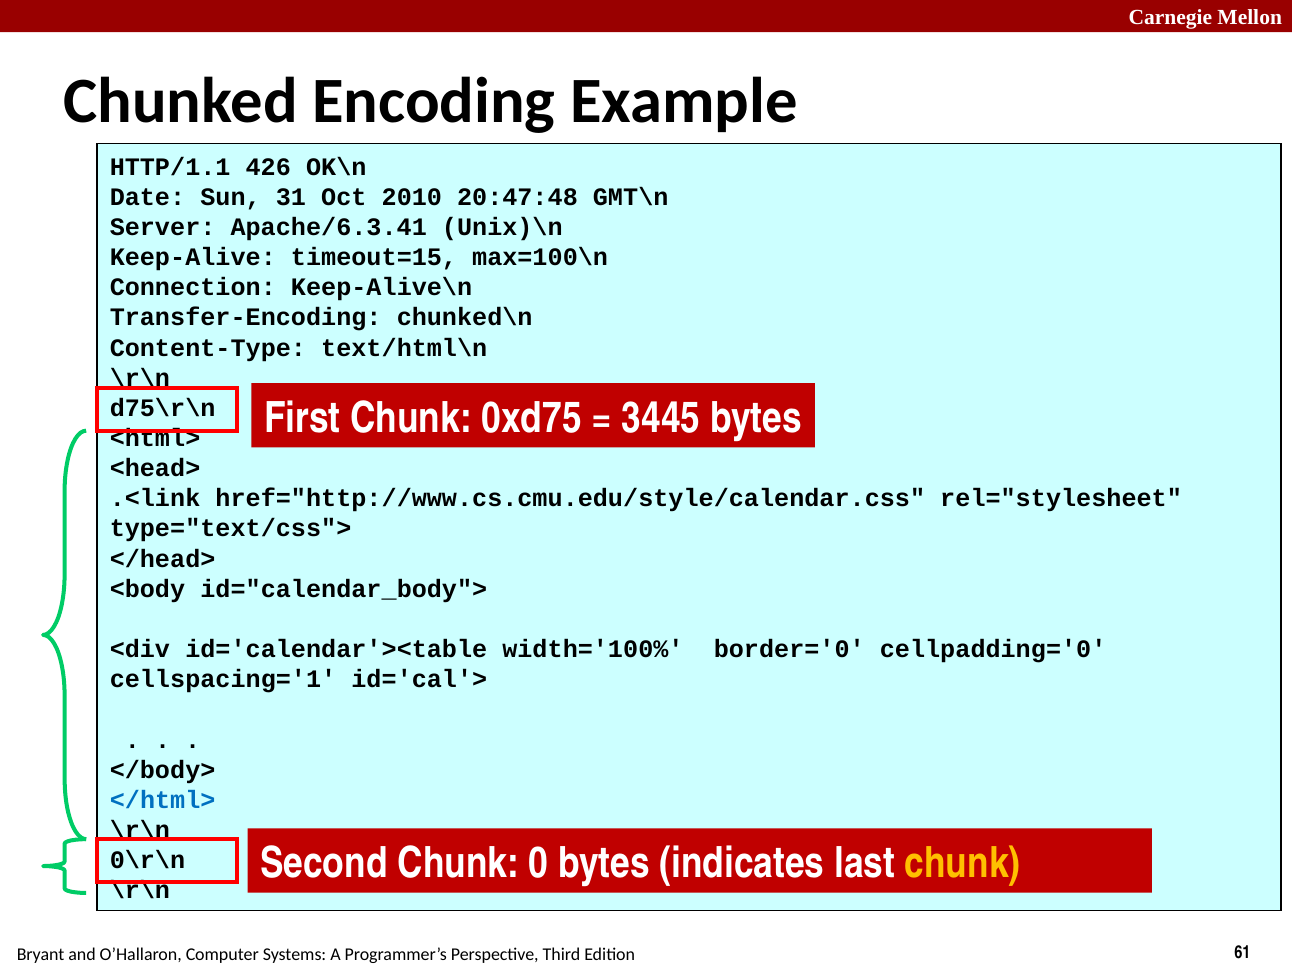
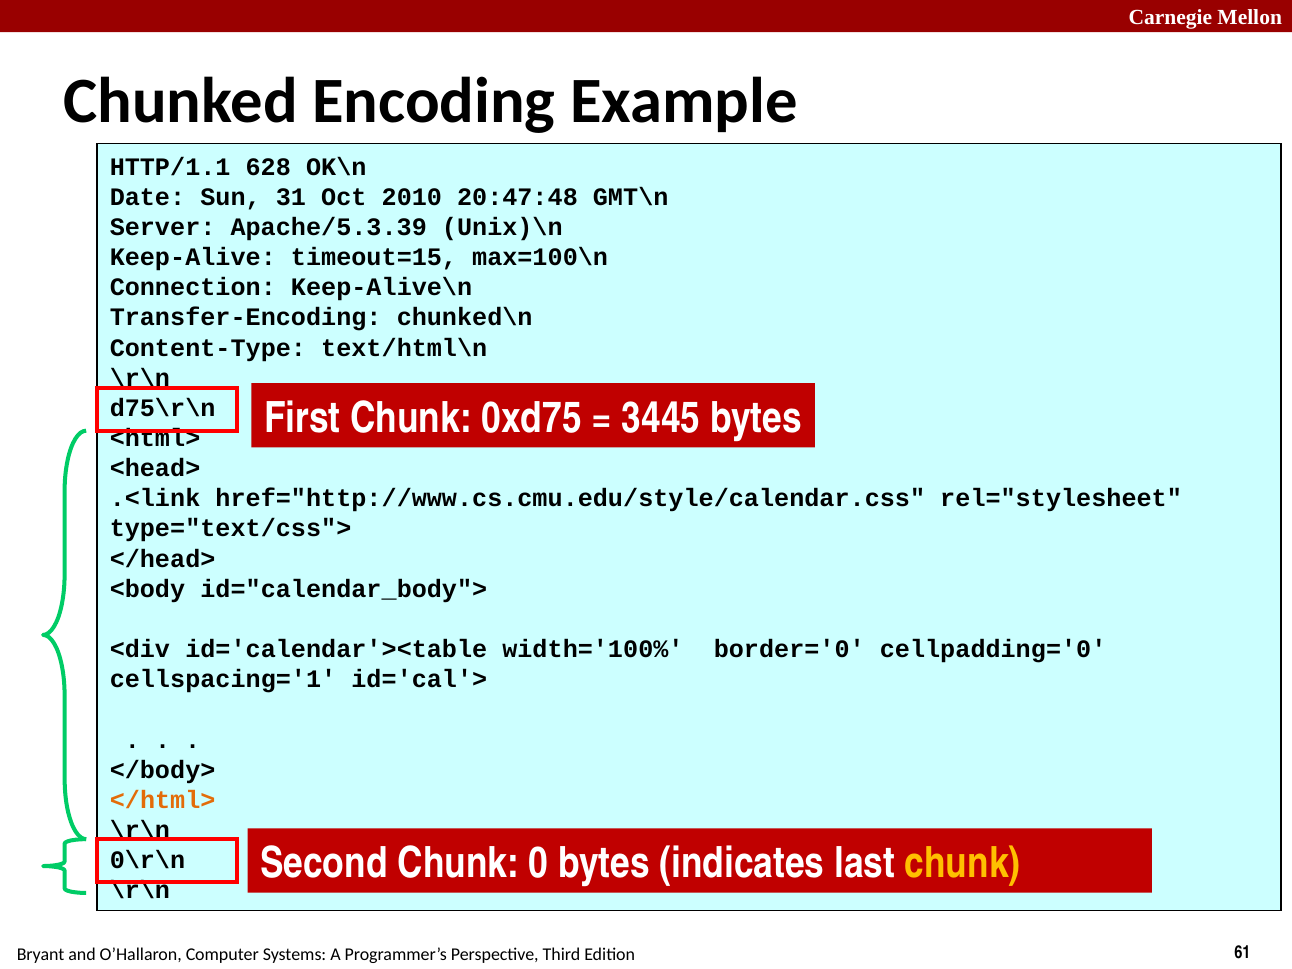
426: 426 -> 628
Apache/6.3.41: Apache/6.3.41 -> Apache/5.3.39
</html> colour: blue -> orange
